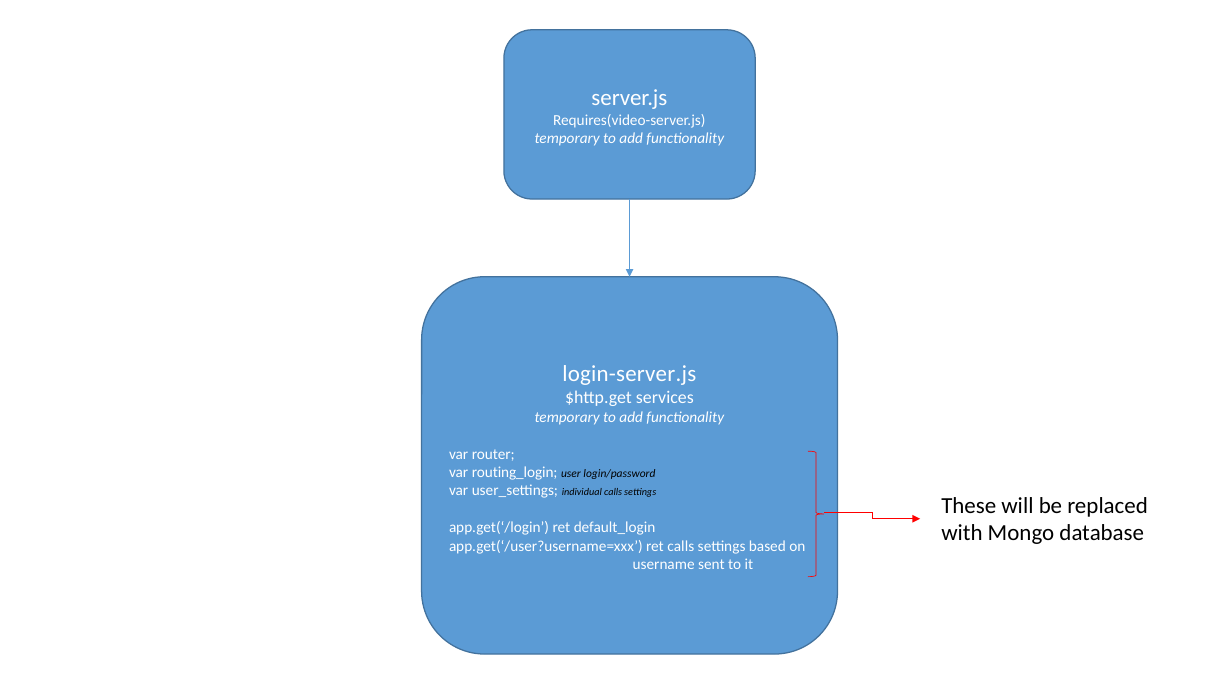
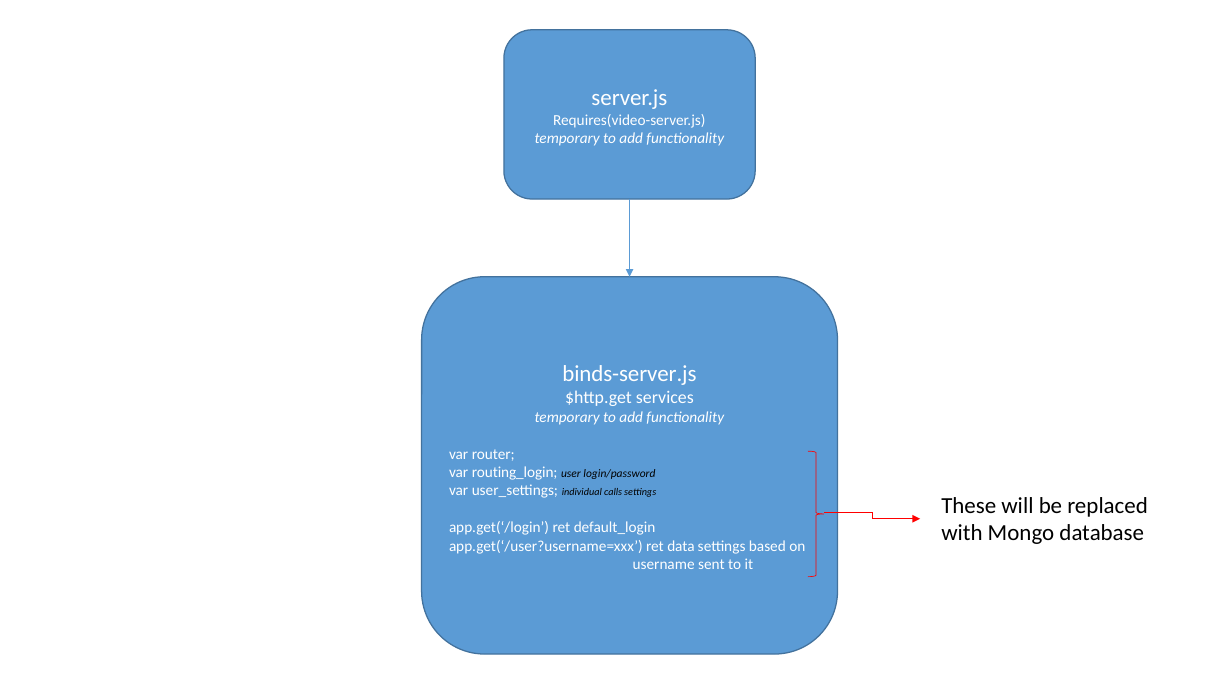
login-server.js: login-server.js -> binds-server.js
ret calls: calls -> data
